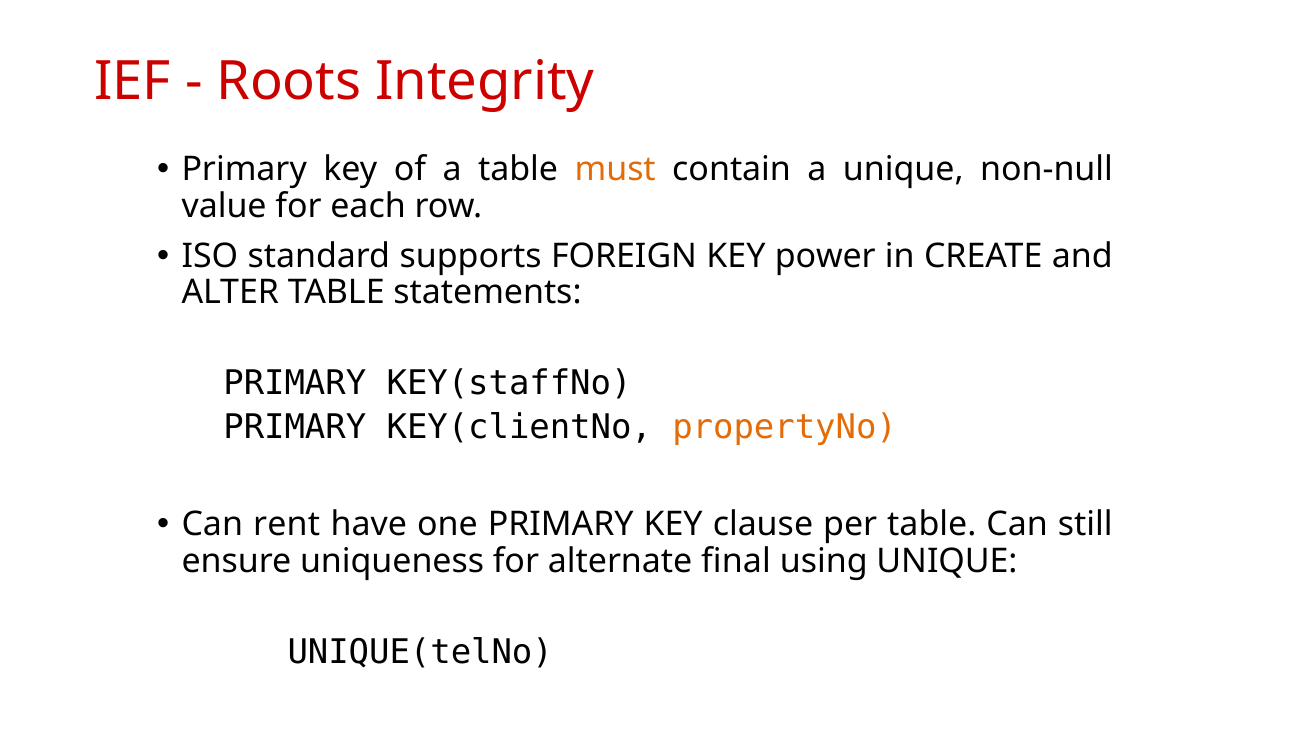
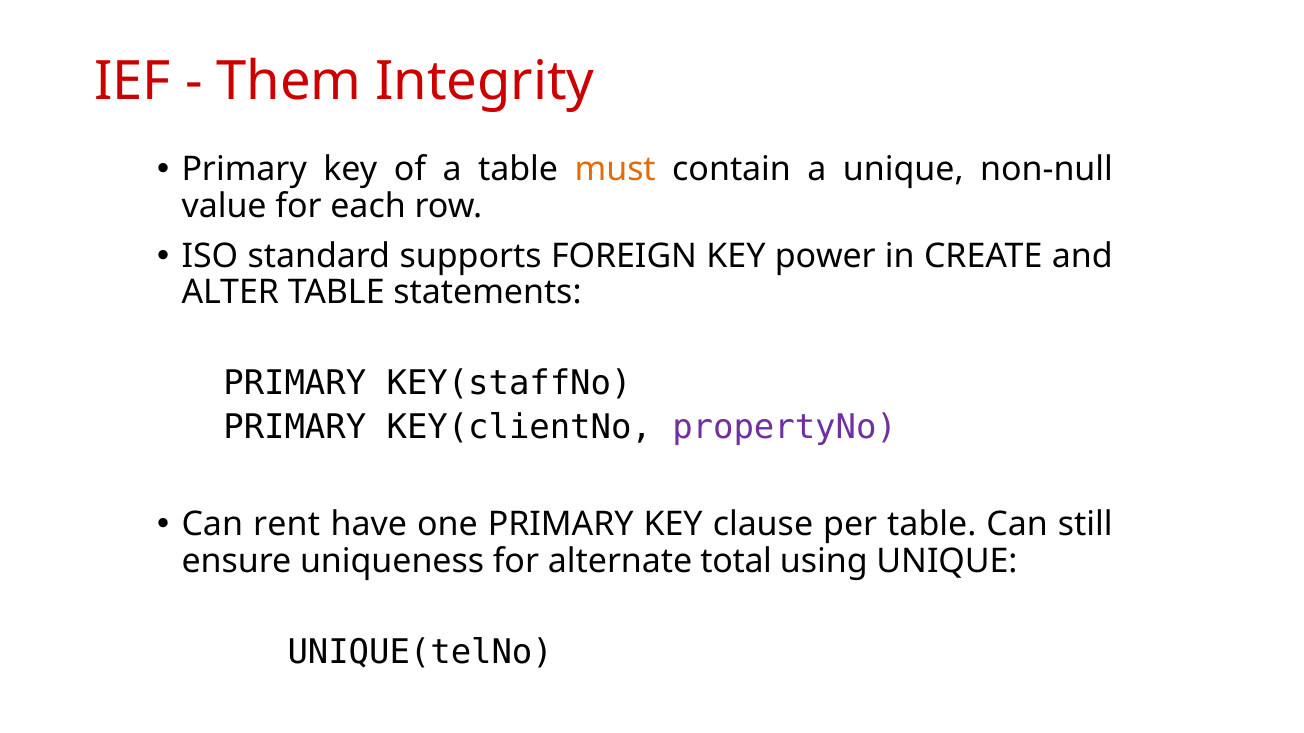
Roots: Roots -> Them
propertyNo colour: orange -> purple
final: final -> total
